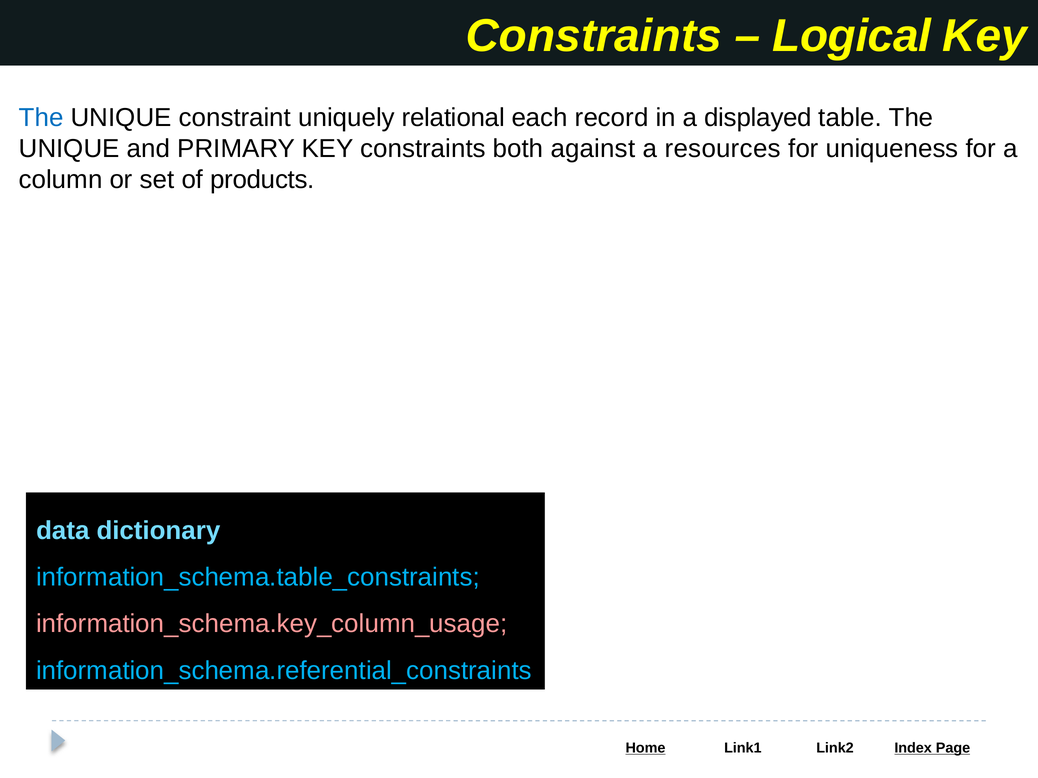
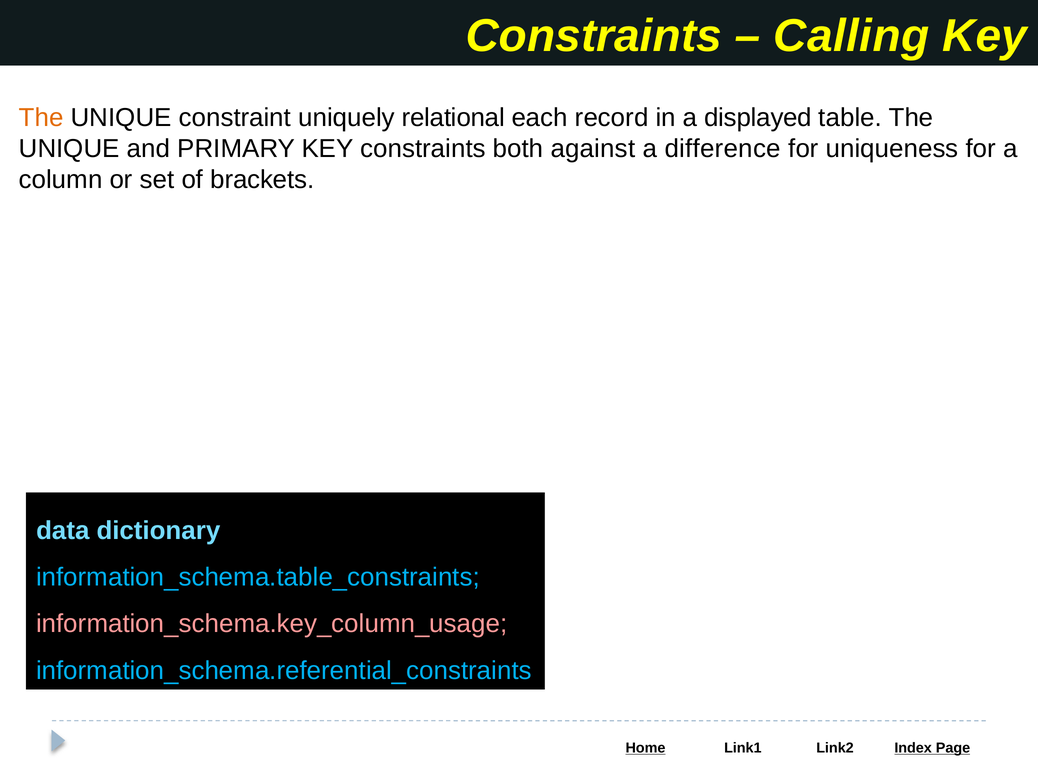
Logical: Logical -> Calling
The at (41, 118) colour: blue -> orange
resources: resources -> difference
products: products -> brackets
